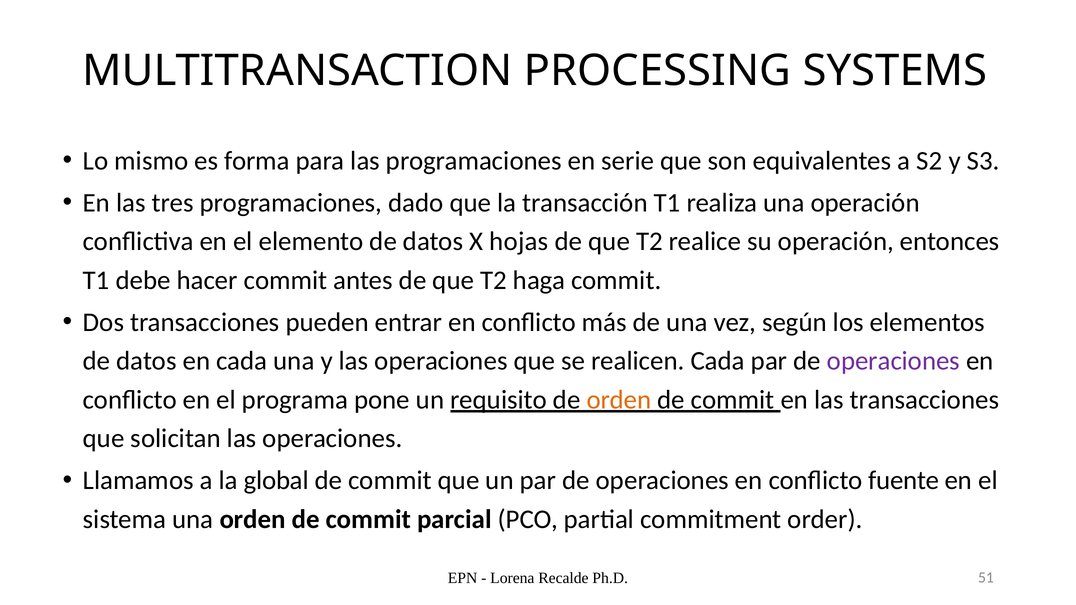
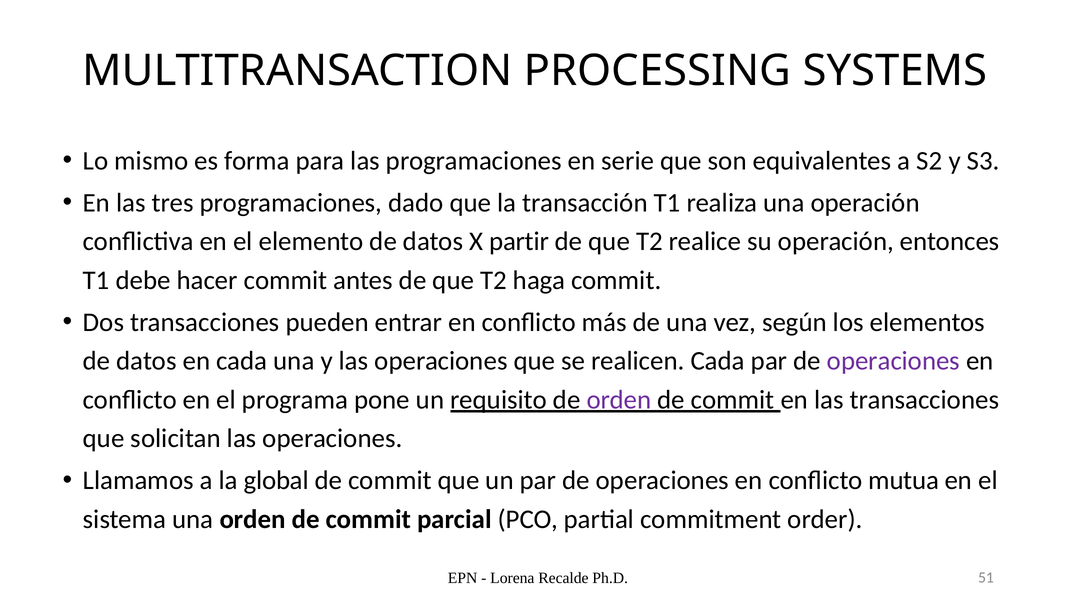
hojas: hojas -> partir
orden at (619, 400) colour: orange -> purple
fuente: fuente -> mutua
